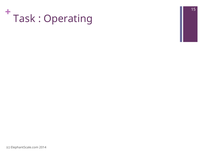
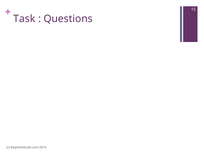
Operating: Operating -> Questions
